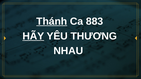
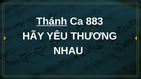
HÃY underline: present -> none
